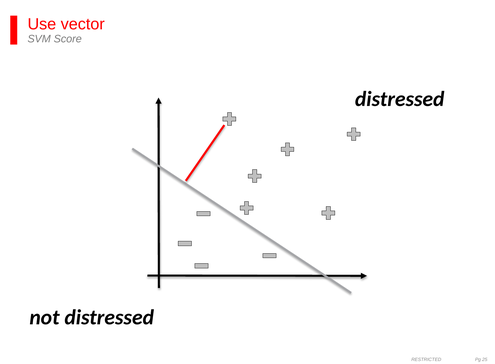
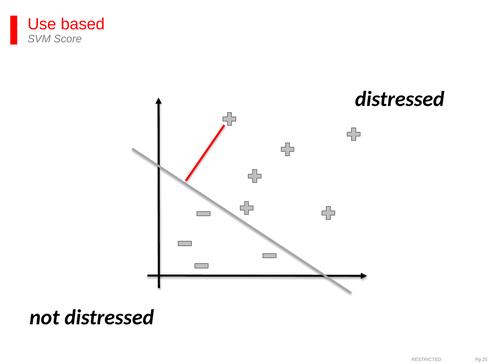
vector: vector -> based
